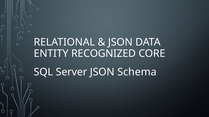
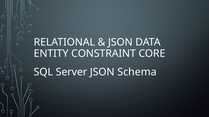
RECOGNIZED: RECOGNIZED -> CONSTRAINT
